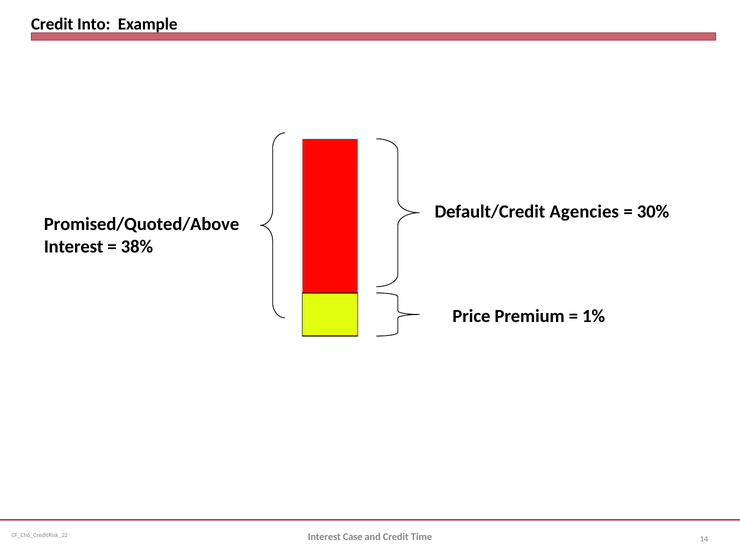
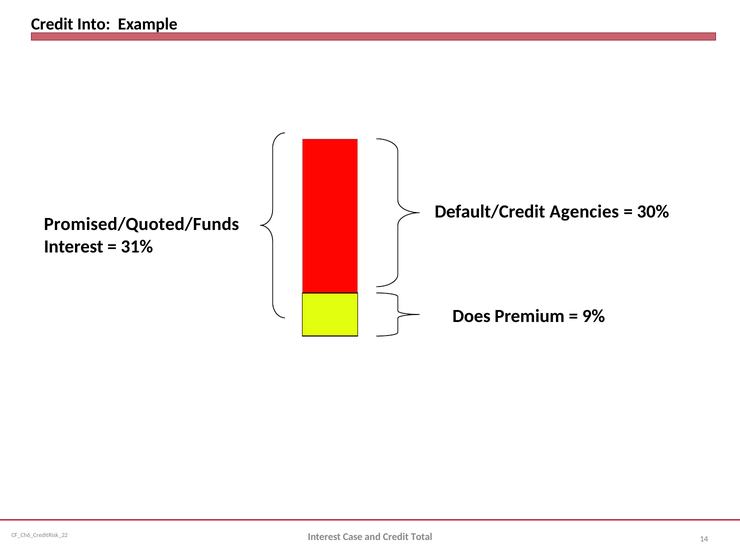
Promised/Quoted/Above: Promised/Quoted/Above -> Promised/Quoted/Funds
38%: 38% -> 31%
Price: Price -> Does
1%: 1% -> 9%
Time: Time -> Total
